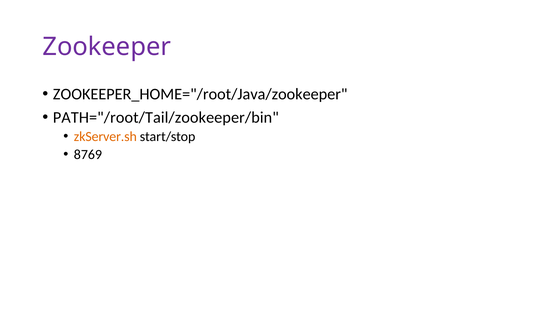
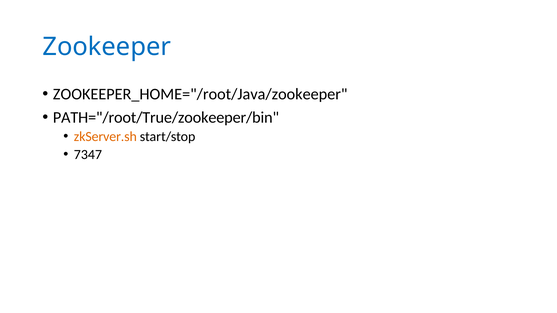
Zookeeper colour: purple -> blue
PATH="/root/Tail/zookeeper/bin: PATH="/root/Tail/zookeeper/bin -> PATH="/root/True/zookeeper/bin
8769: 8769 -> 7347
